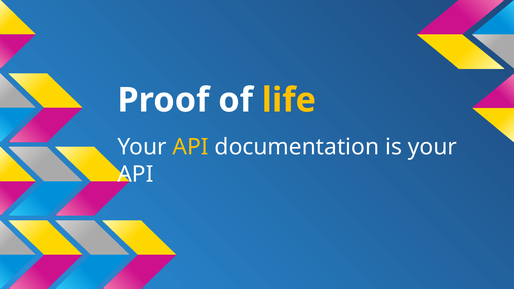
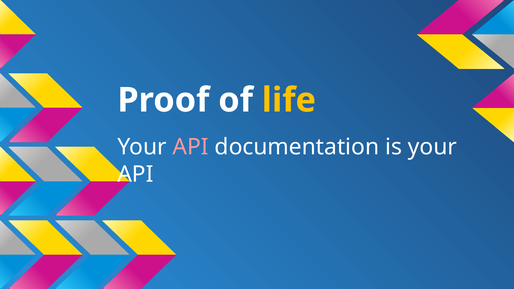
API at (191, 147) colour: yellow -> pink
